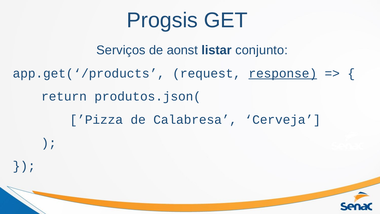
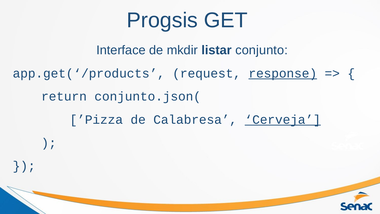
Serviços: Serviços -> Interface
aonst: aonst -> mkdir
produtos.json(: produtos.json( -> conjunto.json(
Cerveja underline: none -> present
